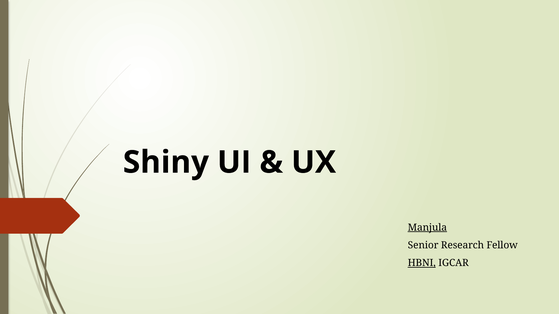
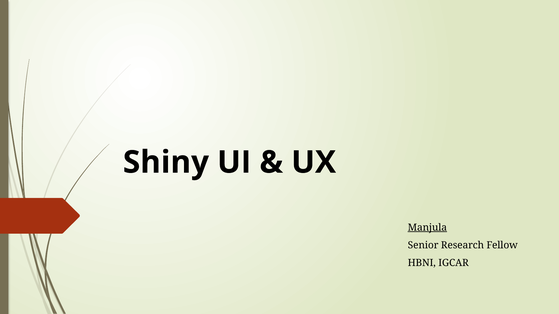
HBNI underline: present -> none
